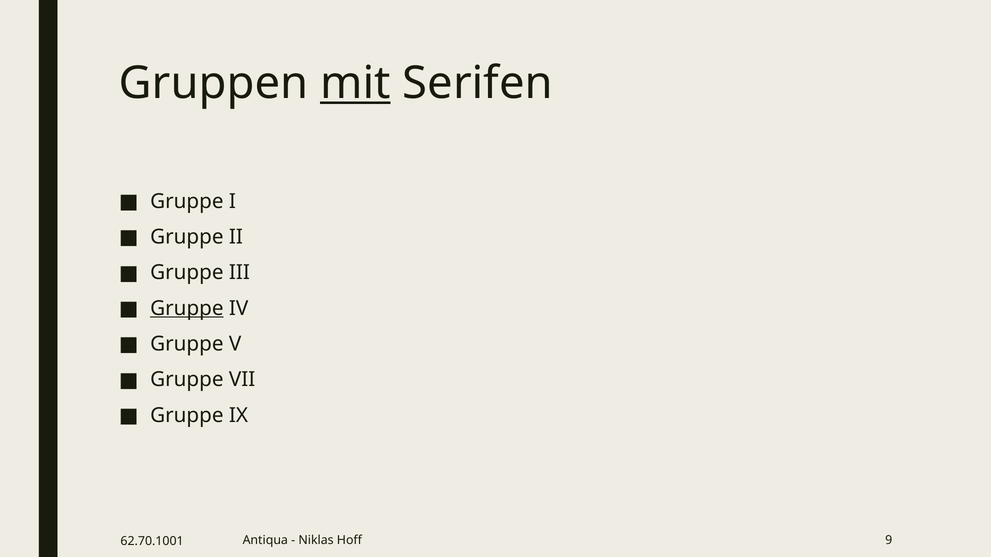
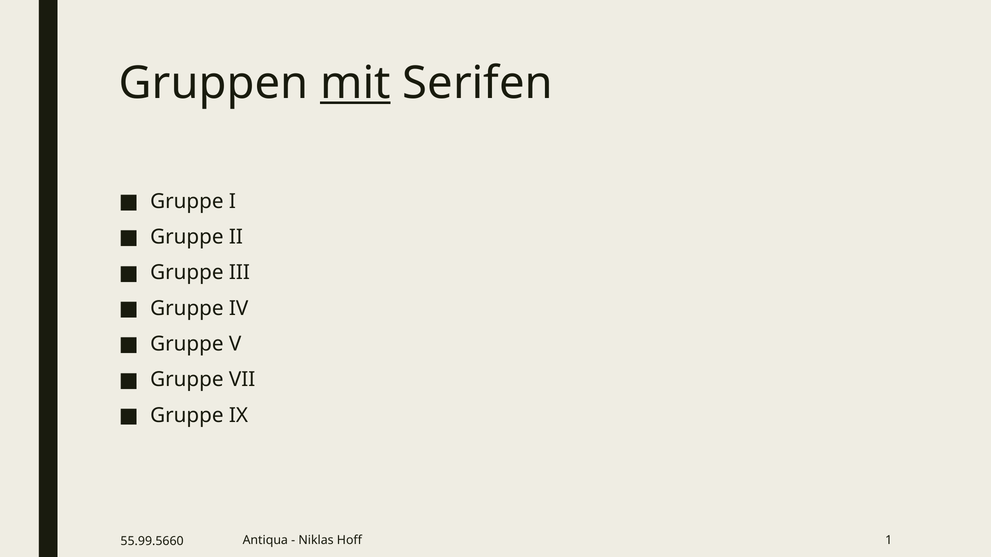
Gruppe at (187, 308) underline: present -> none
9: 9 -> 1
62.70.1001: 62.70.1001 -> 55.99.5660
